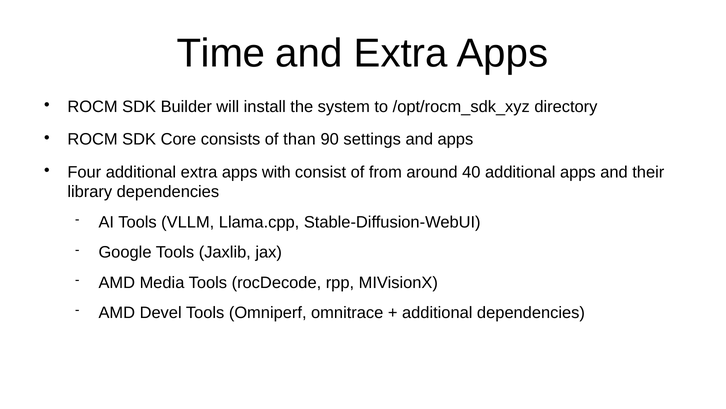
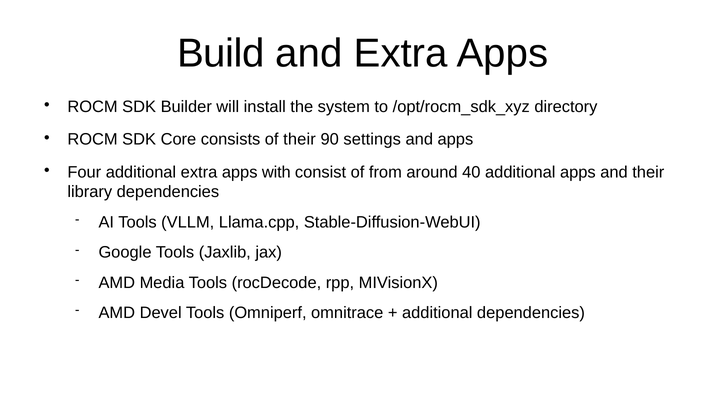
Time: Time -> Build
of than: than -> their
